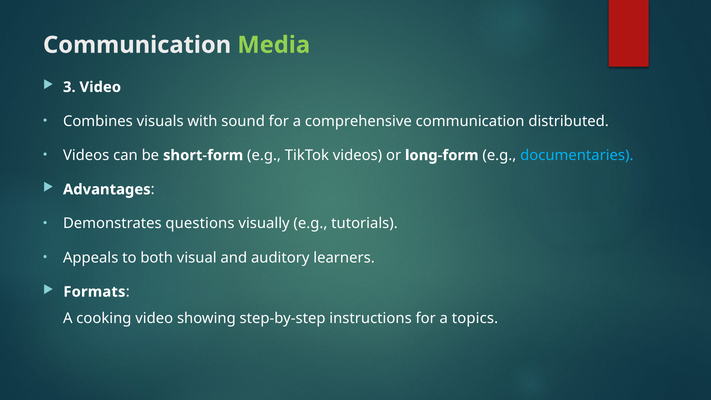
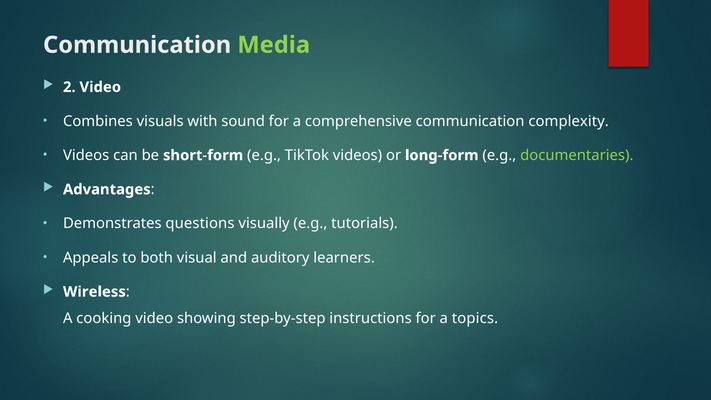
3: 3 -> 2
distributed: distributed -> complexity
documentaries colour: light blue -> light green
Formats: Formats -> Wireless
